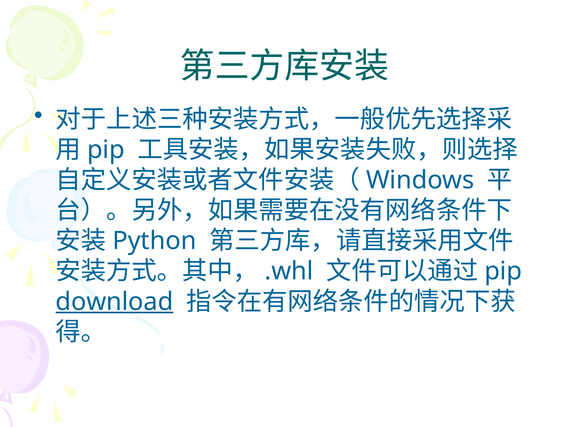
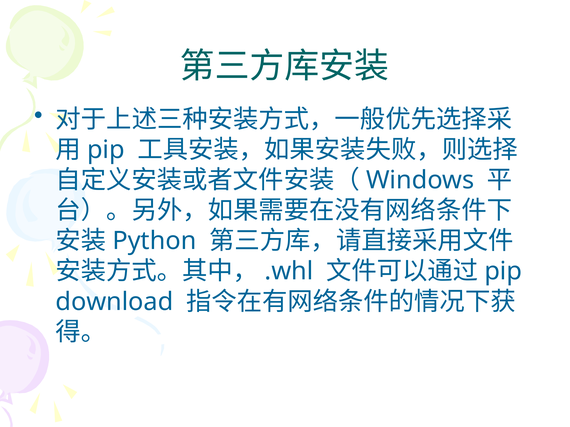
download underline: present -> none
